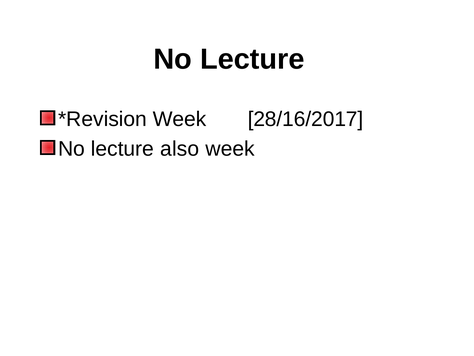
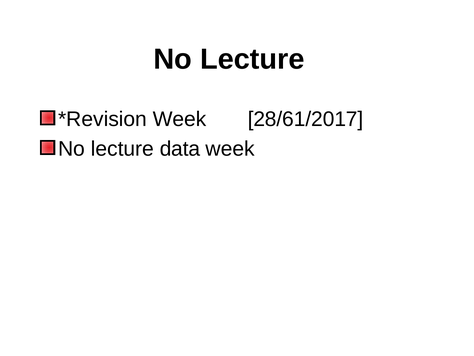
28/16/2017: 28/16/2017 -> 28/61/2017
also: also -> data
